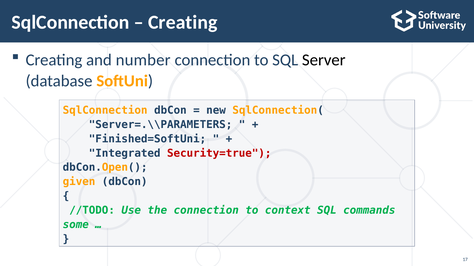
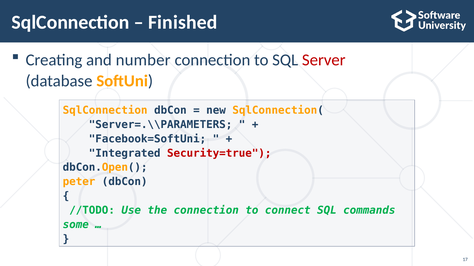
Creating at (183, 22): Creating -> Finished
Server colour: black -> red
Finished=SoftUni: Finished=SoftUni -> Facebook=SoftUni
given: given -> peter
context: context -> connect
